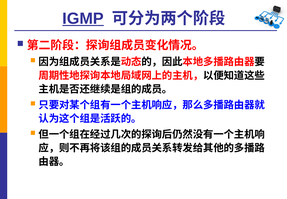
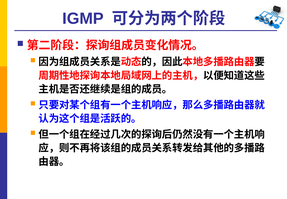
IGMP underline: present -> none
